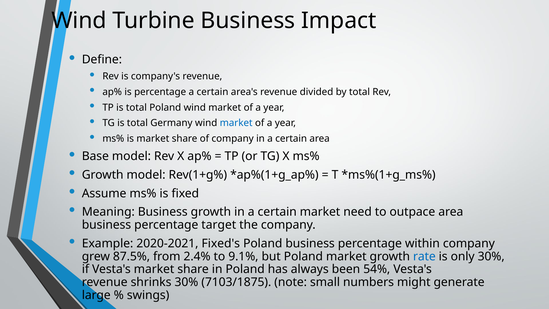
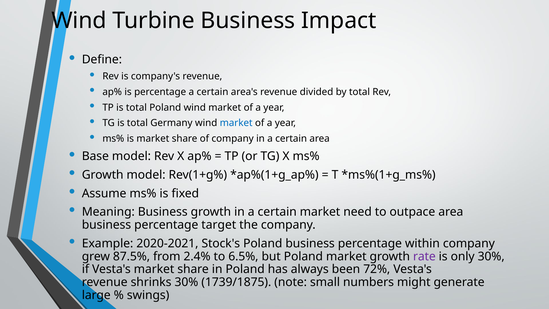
Fixed's: Fixed's -> Stock's
9.1%: 9.1% -> 6.5%
rate colour: blue -> purple
54%: 54% -> 72%
7103/1875: 7103/1875 -> 1739/1875
